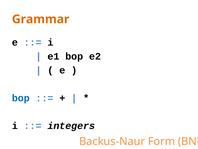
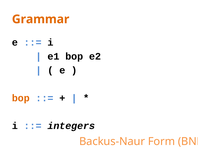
bop at (21, 98) colour: blue -> orange
